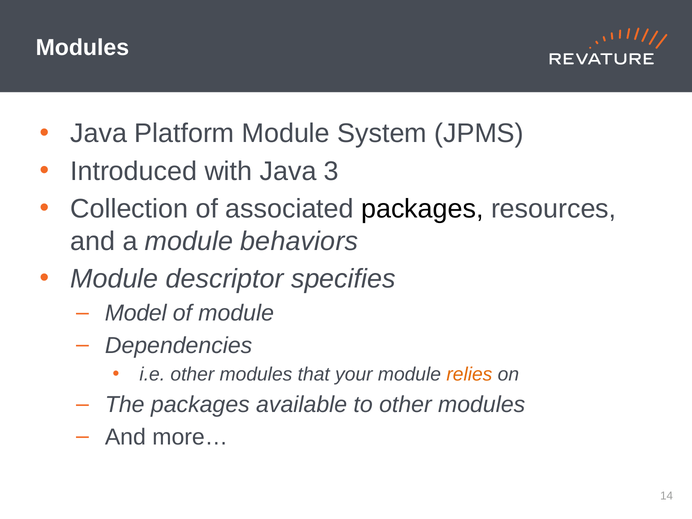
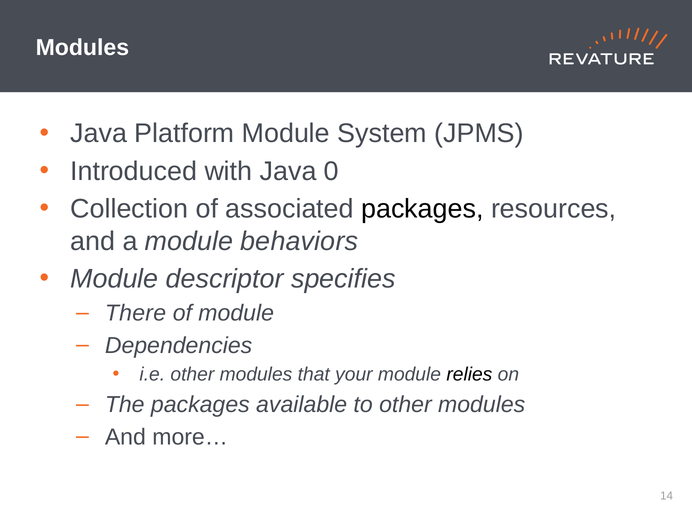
3: 3 -> 0
Model: Model -> There
relies colour: orange -> black
